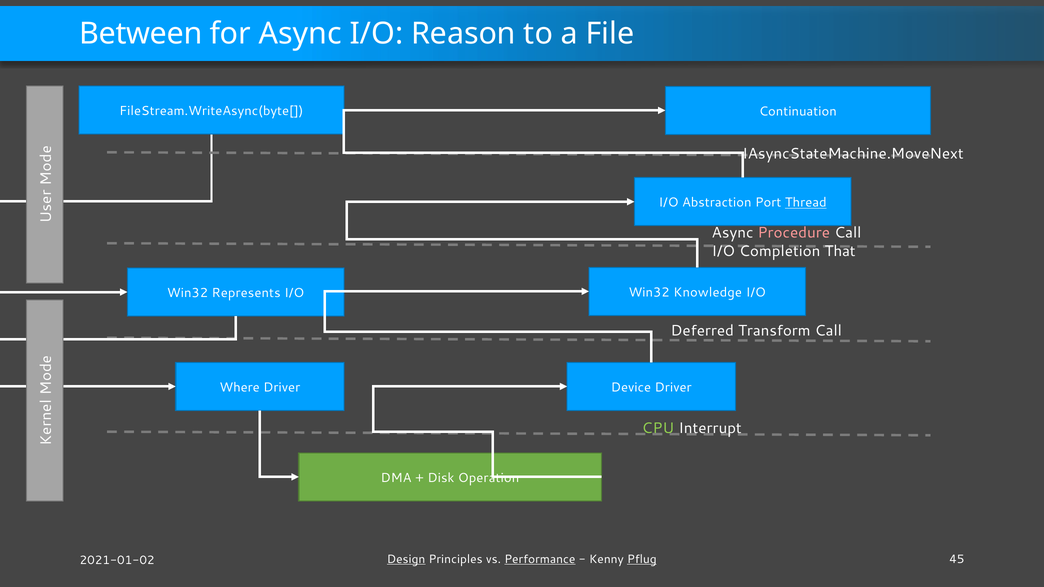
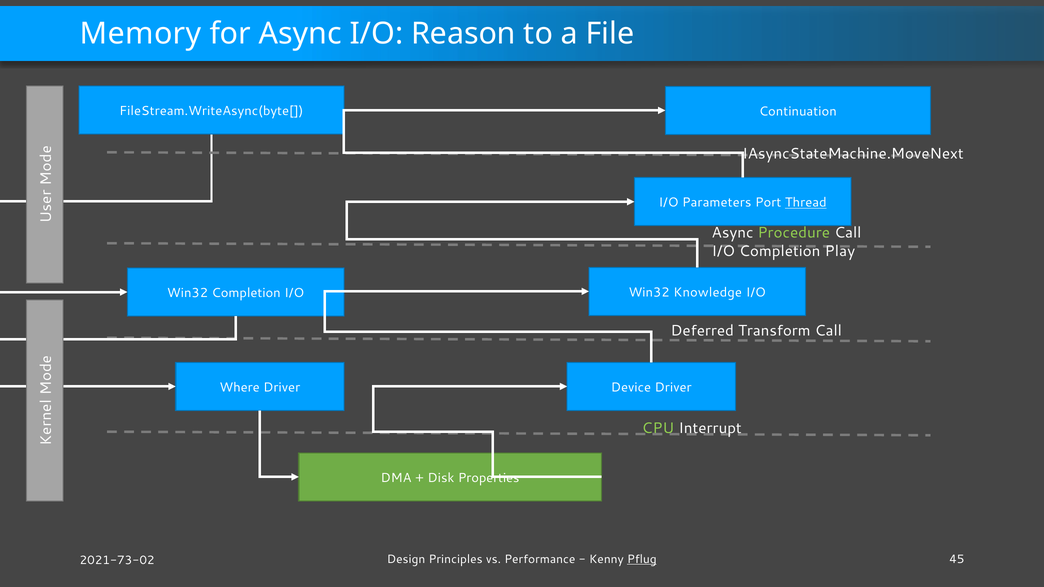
Between: Between -> Memory
Abstraction: Abstraction -> Parameters
Procedure colour: pink -> light green
That: That -> Play
Win32 Represents: Represents -> Completion
Operation: Operation -> Properties
Design underline: present -> none
Performance underline: present -> none
2021-01-02: 2021-01-02 -> 2021-73-02
